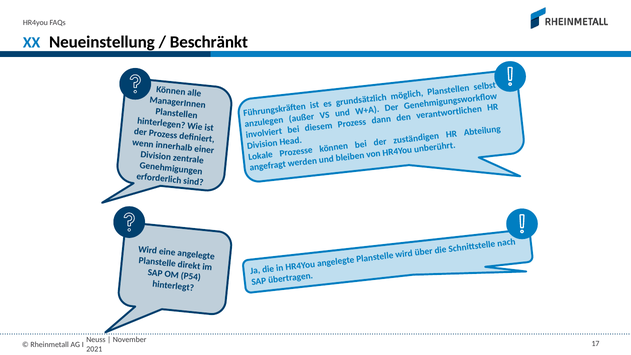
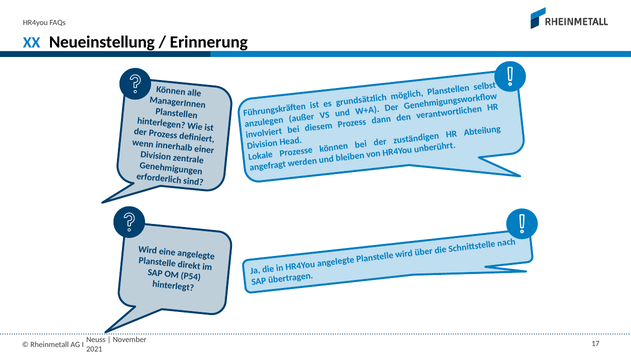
Beschränkt: Beschränkt -> Erinnerung
